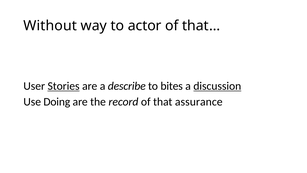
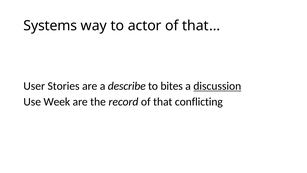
Without: Without -> Systems
Stories underline: present -> none
Doing: Doing -> Week
assurance: assurance -> conflicting
